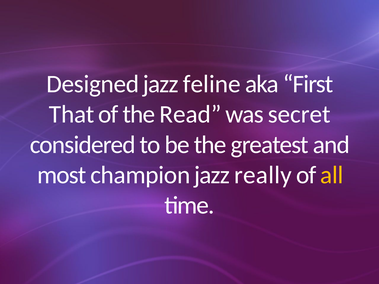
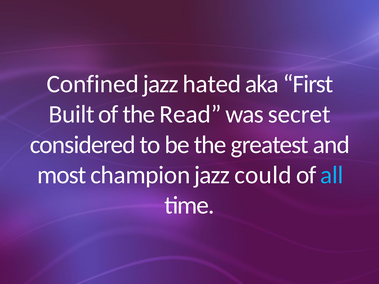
Designed: Designed -> Confined
feline: feline -> hated
That: That -> Built
really: really -> could
all colour: yellow -> light blue
